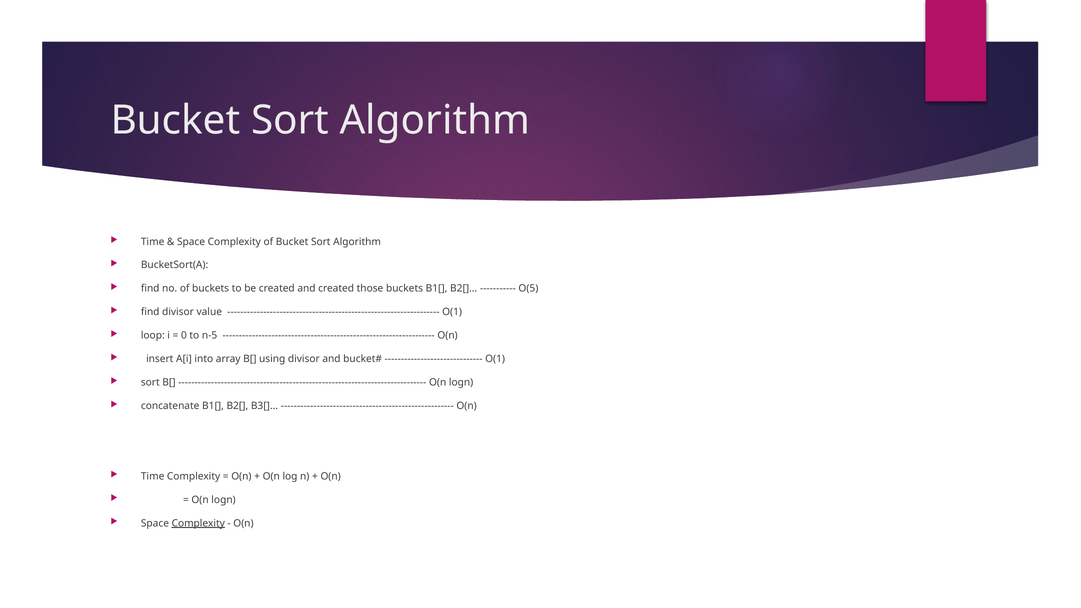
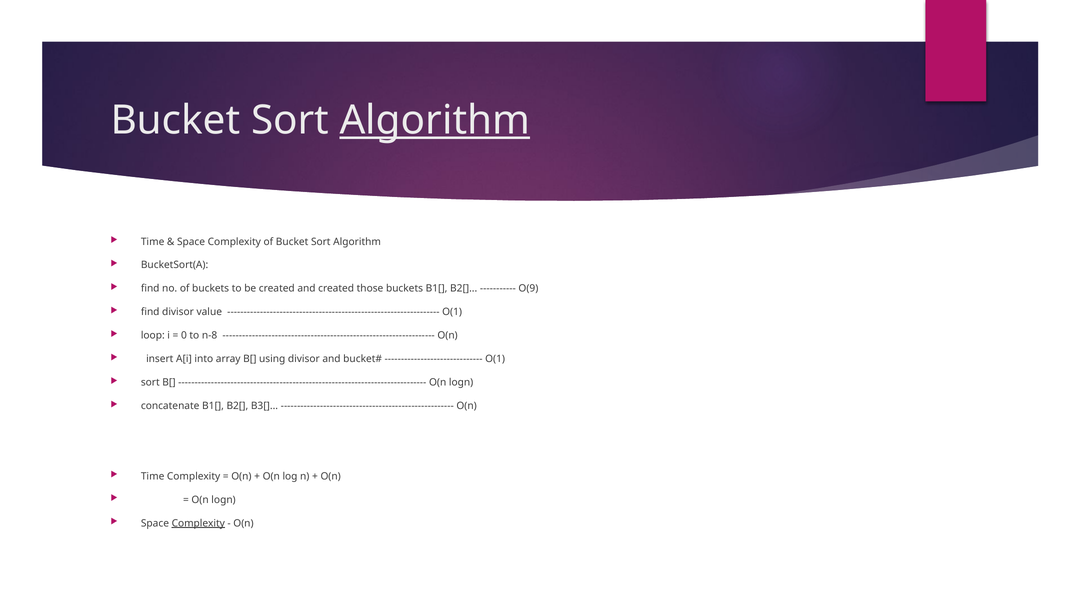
Algorithm at (435, 120) underline: none -> present
O(5: O(5 -> O(9
n-5: n-5 -> n-8
